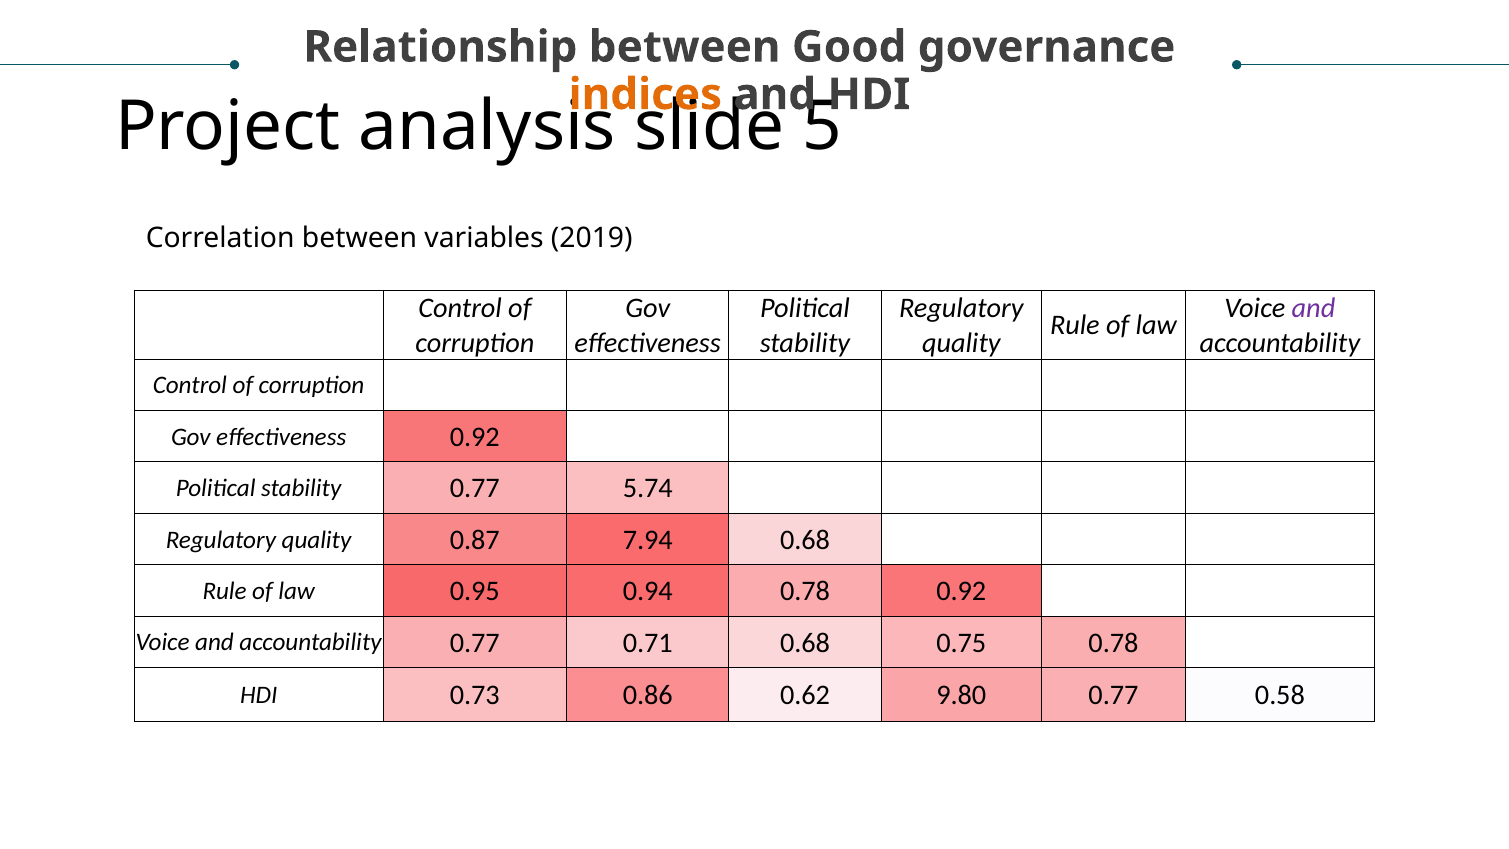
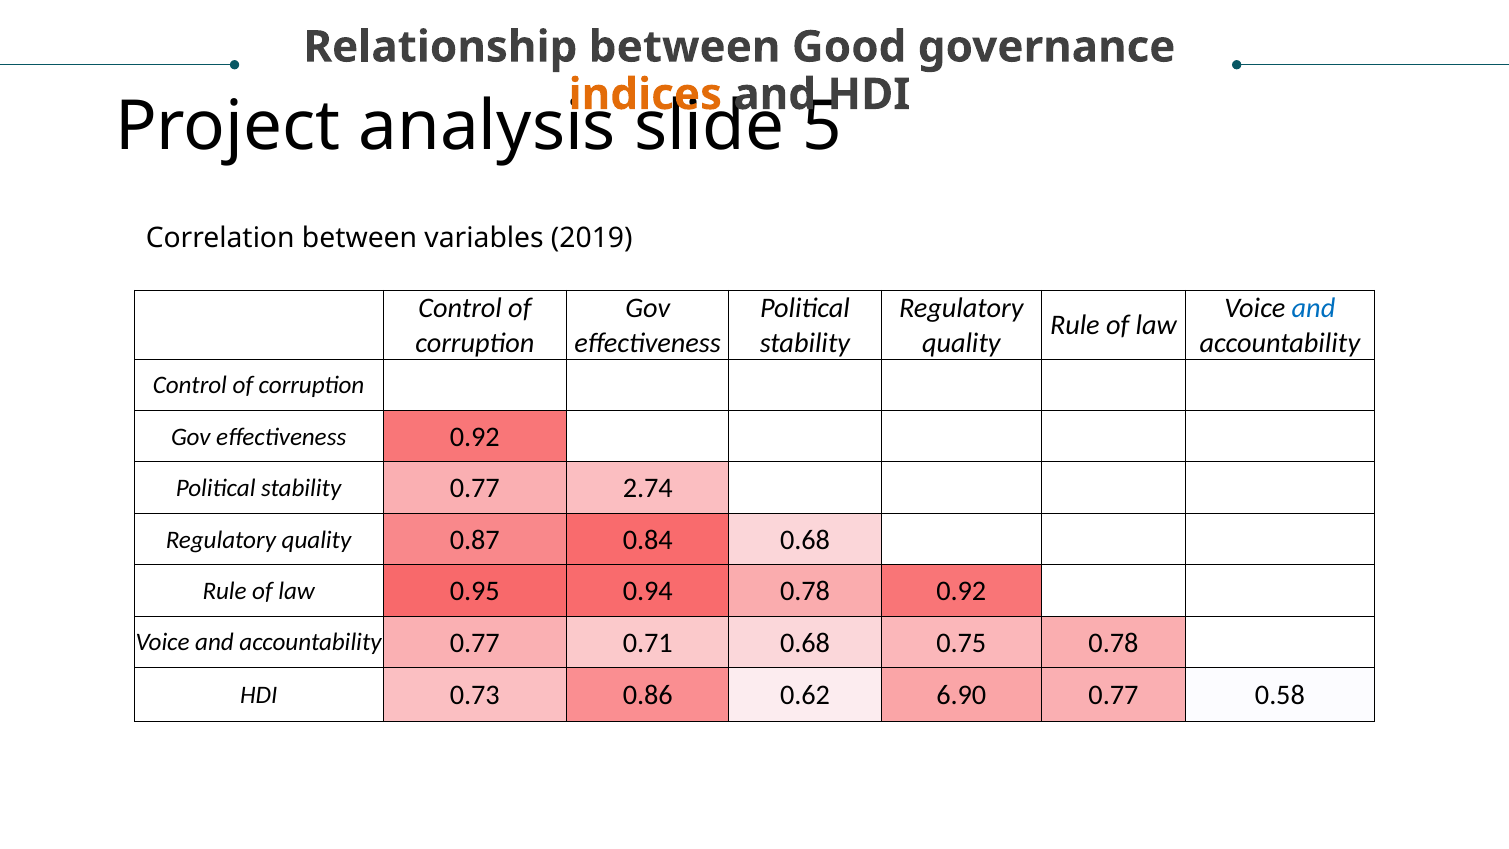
and at (1314, 308) colour: purple -> blue
5.74: 5.74 -> 2.74
7.94: 7.94 -> 0.84
9.80: 9.80 -> 6.90
